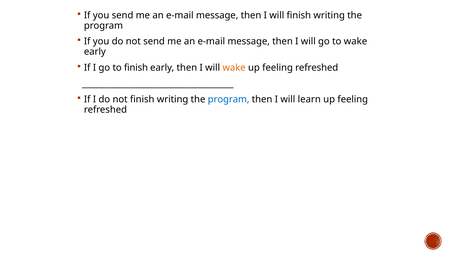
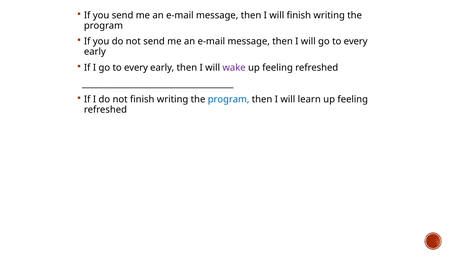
will go to wake: wake -> every
I go to finish: finish -> every
wake at (234, 67) colour: orange -> purple
